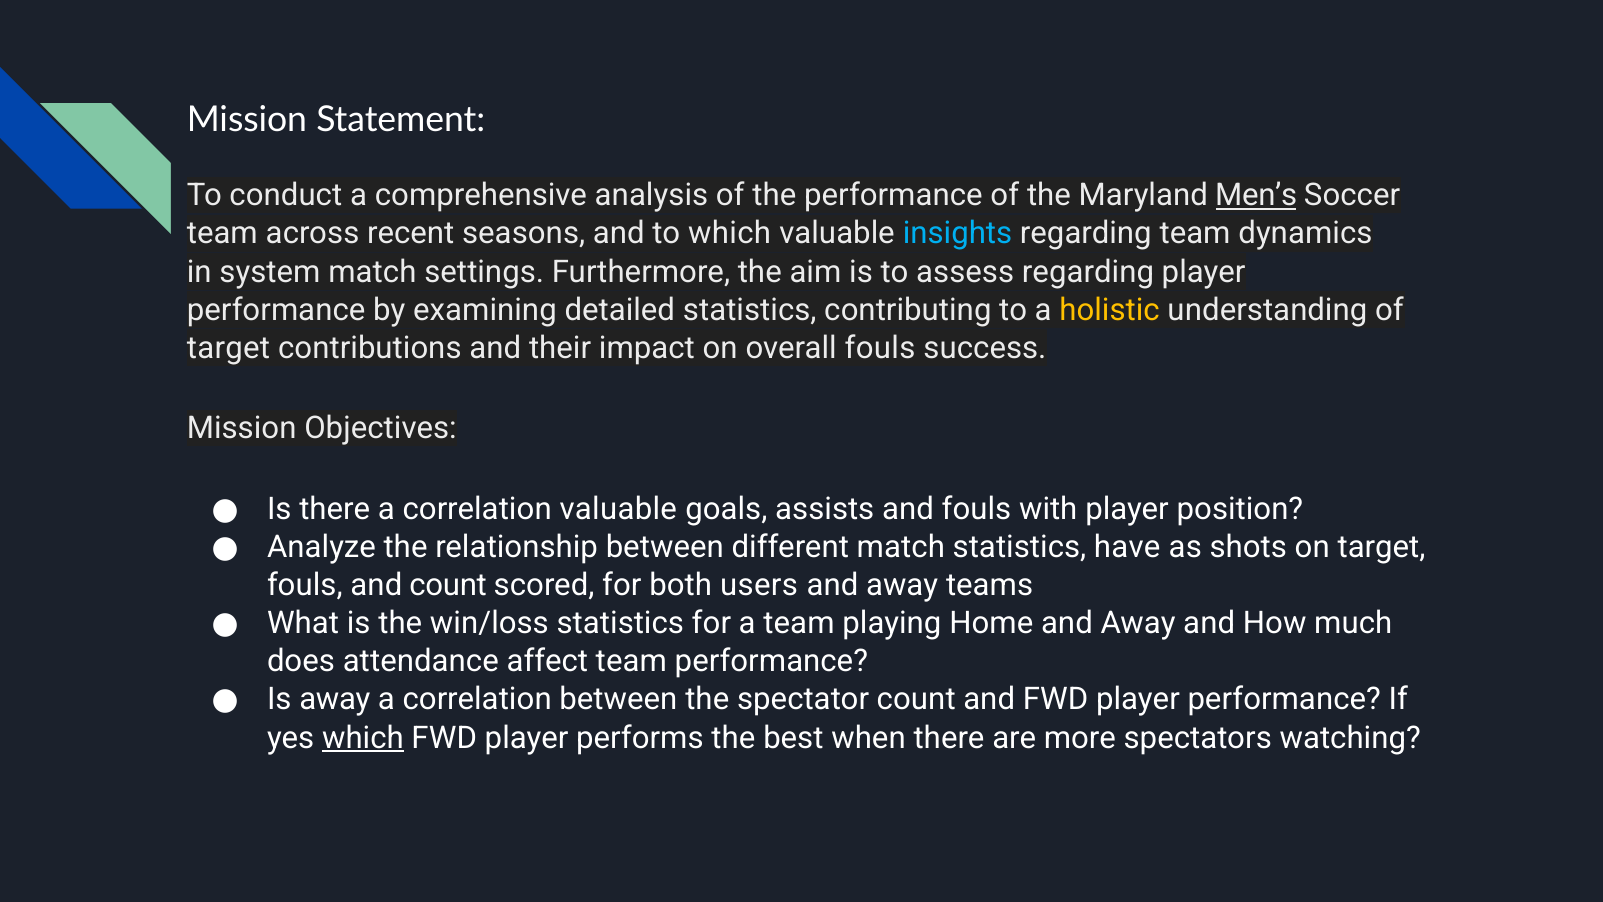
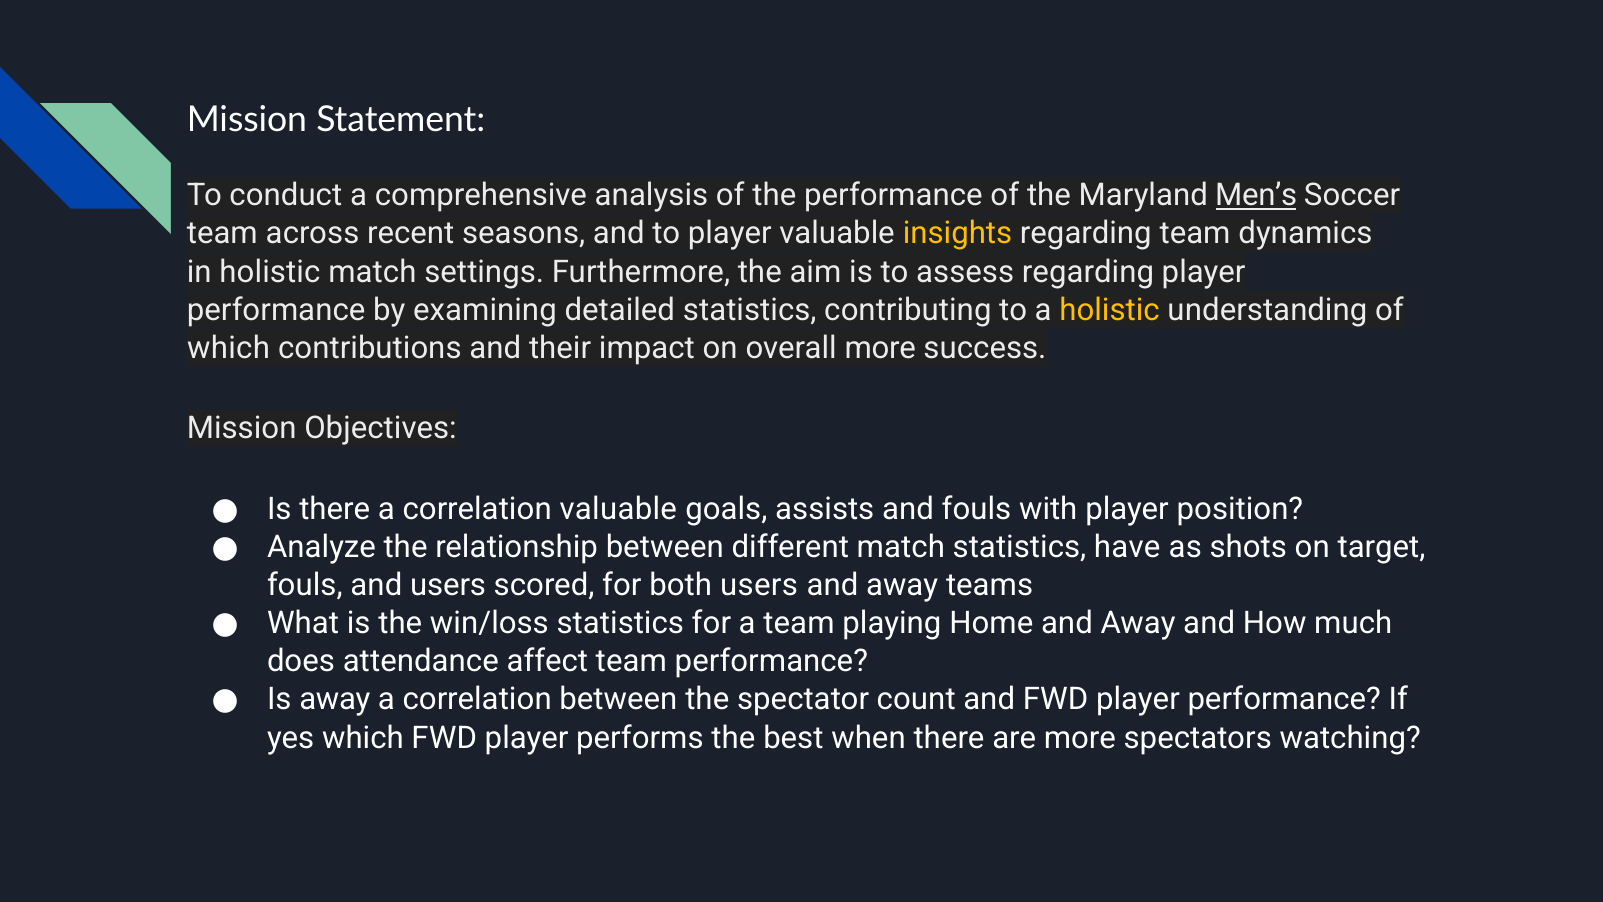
to which: which -> player
insights colour: light blue -> yellow
in system: system -> holistic
target at (229, 348): target -> which
overall fouls: fouls -> more
and count: count -> users
which at (363, 738) underline: present -> none
